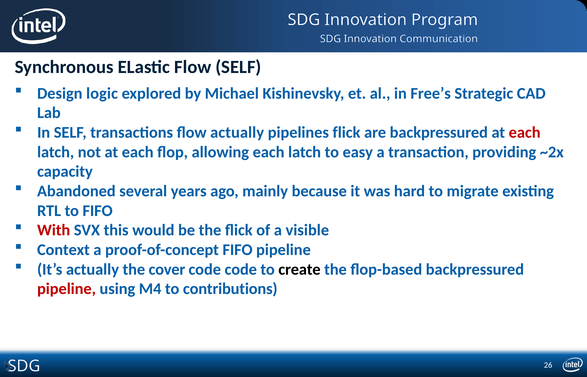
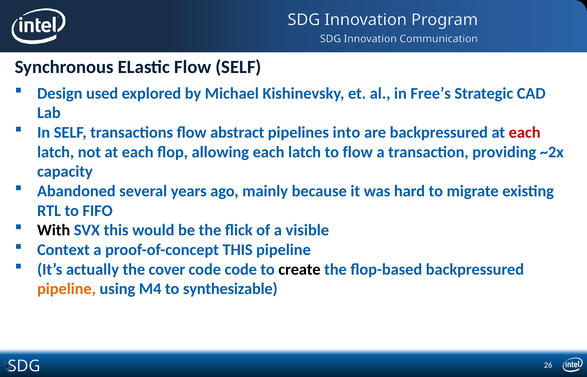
logic: logic -> used
flow actually: actually -> abstract
pipelines flick: flick -> into
to easy: easy -> flow
With colour: red -> black
proof-of-concept FIFO: FIFO -> THIS
pipeline at (66, 289) colour: red -> orange
contributions: contributions -> synthesizable
